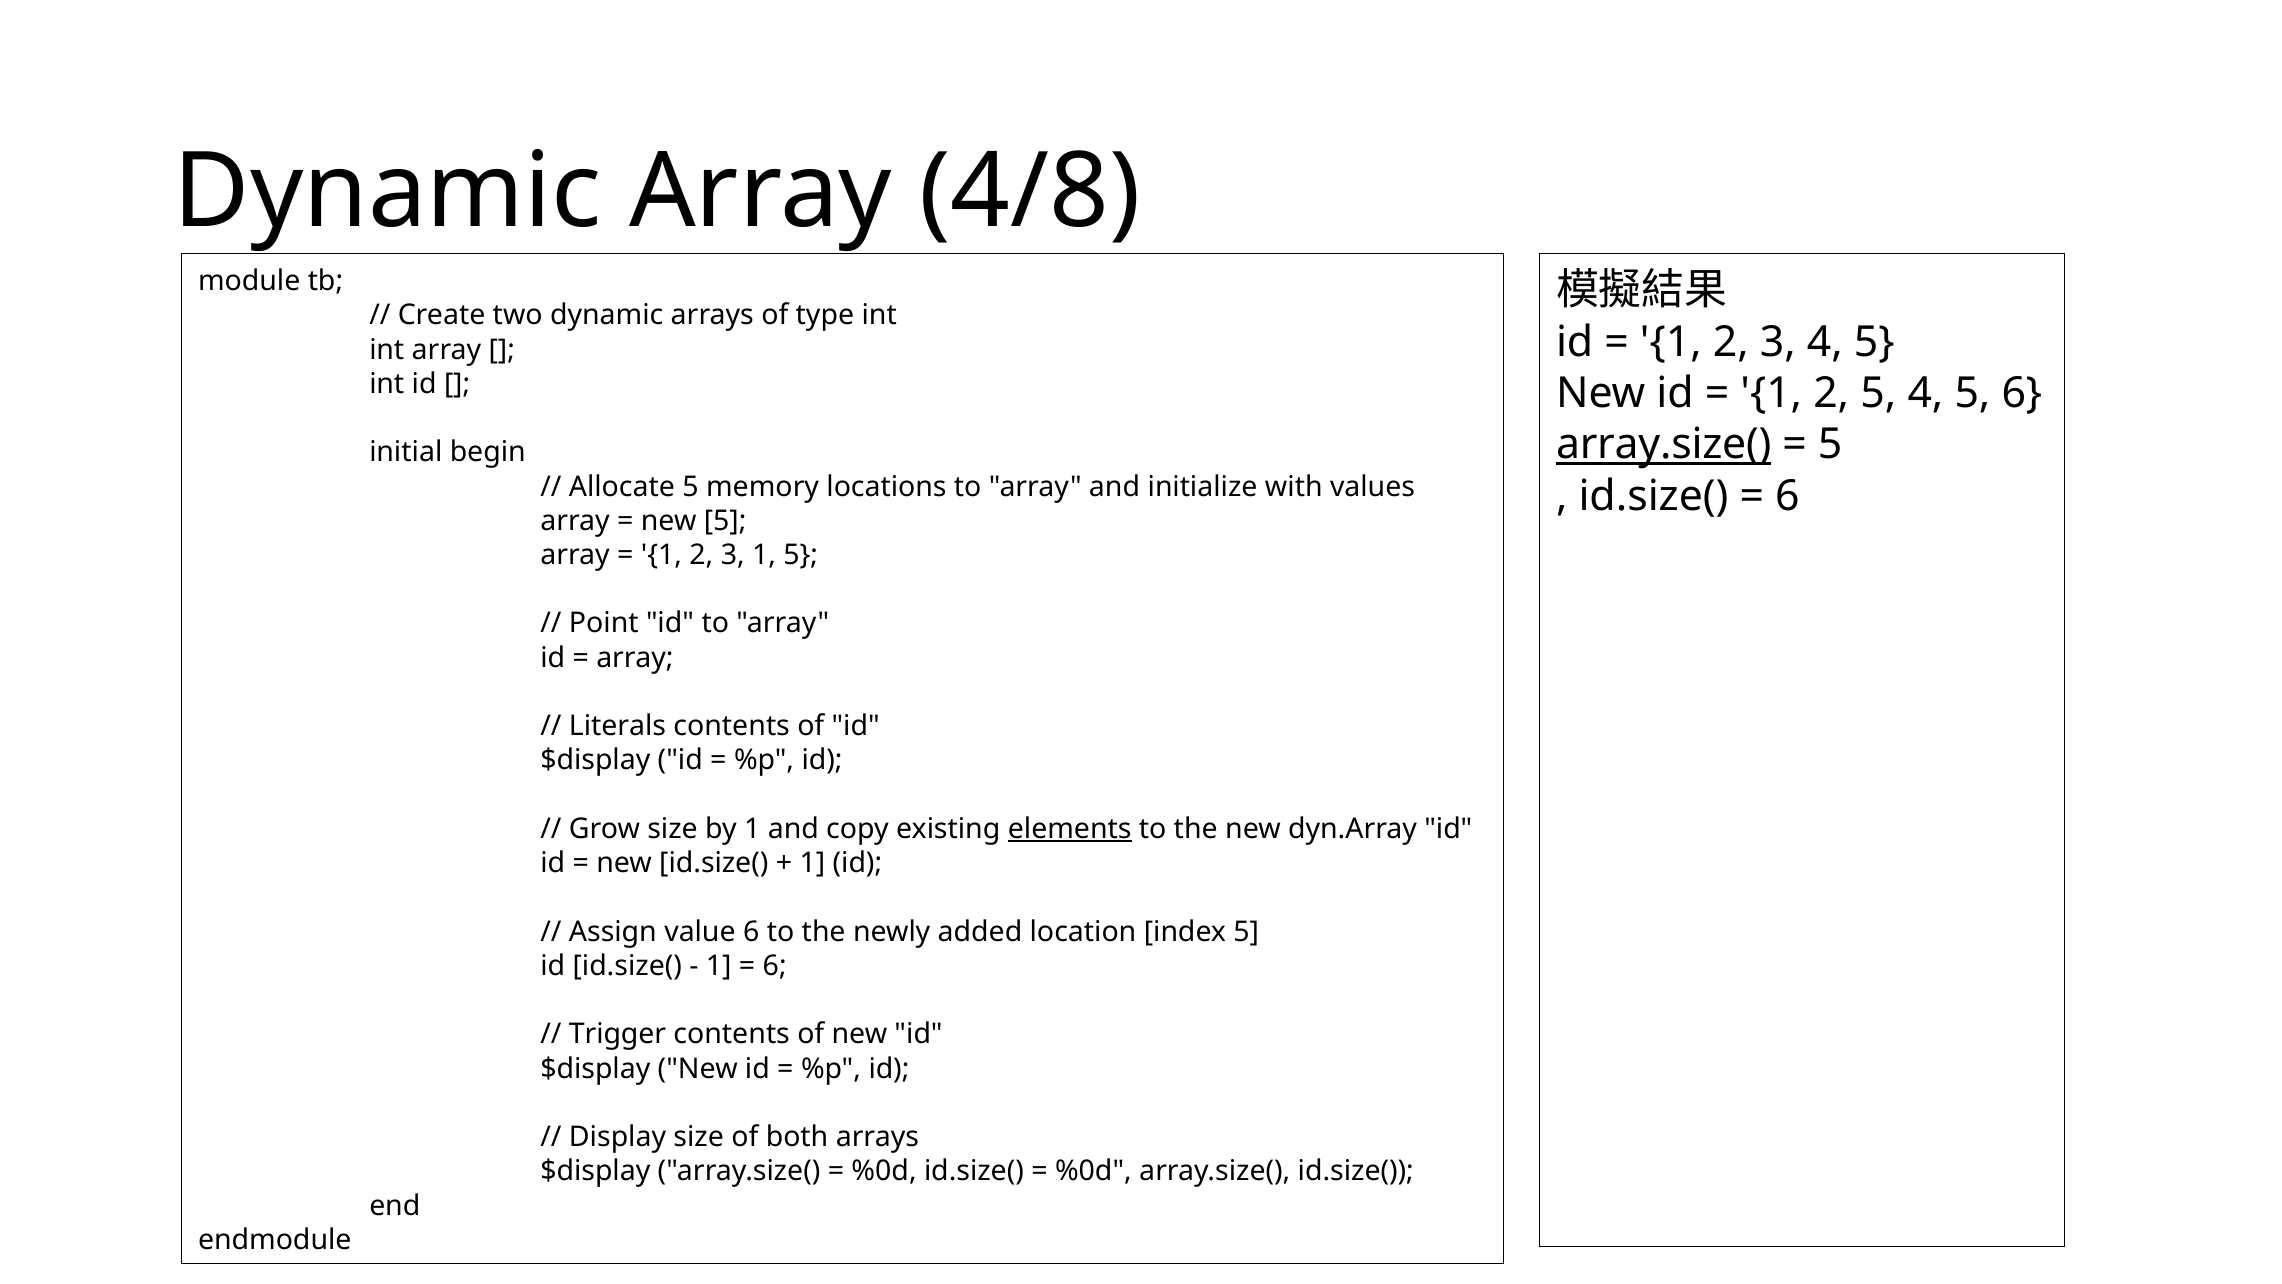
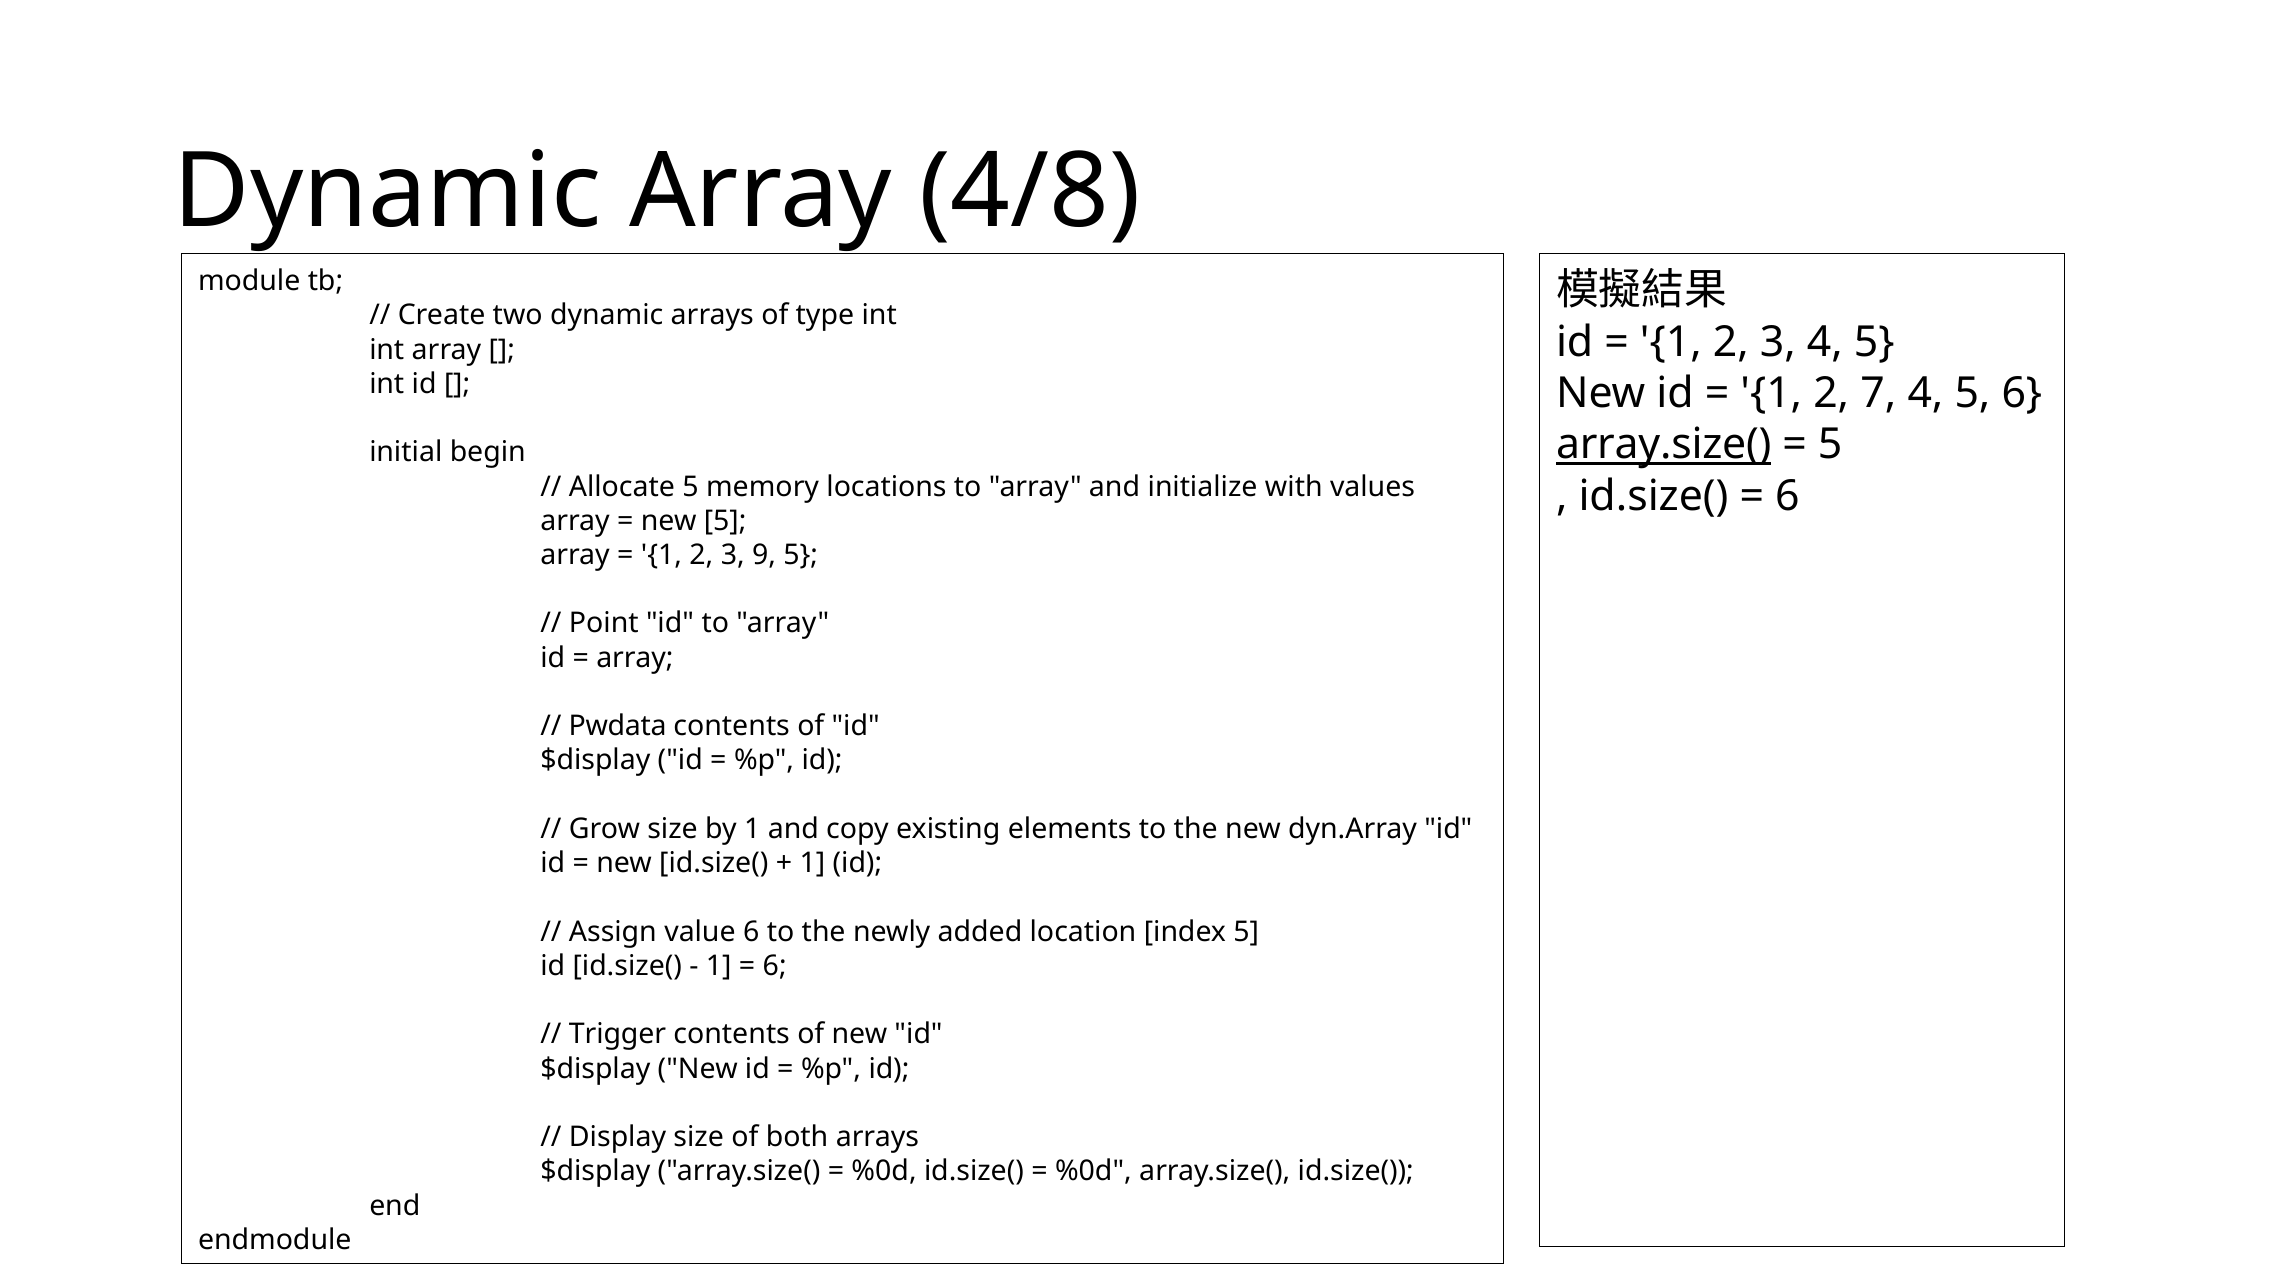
2 5: 5 -> 7
3 1: 1 -> 9
Literals: Literals -> Pwdata
elements underline: present -> none
